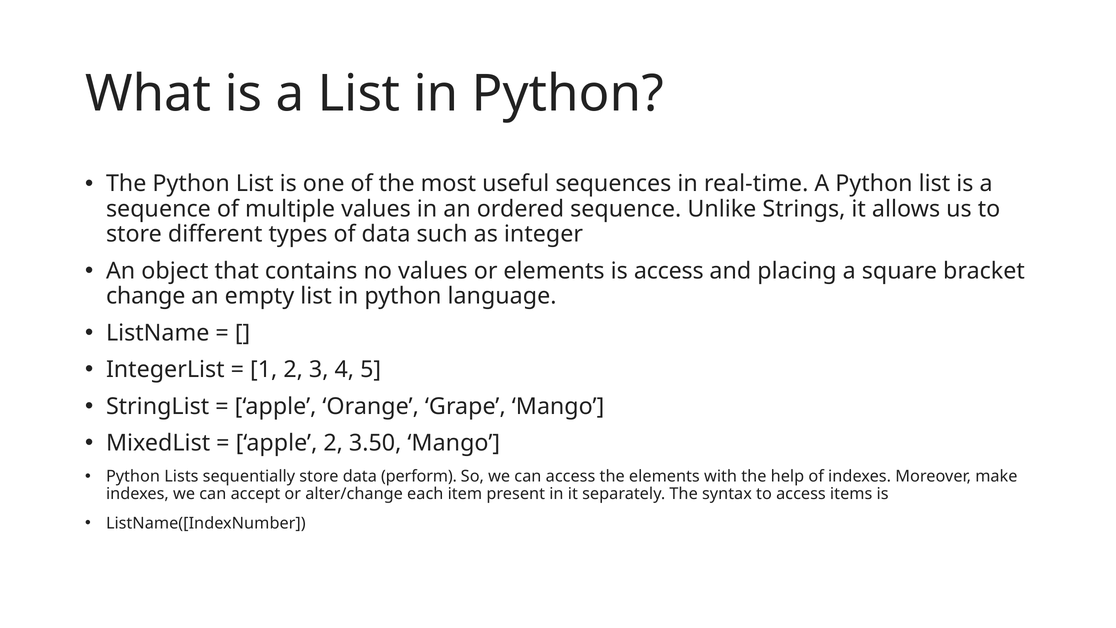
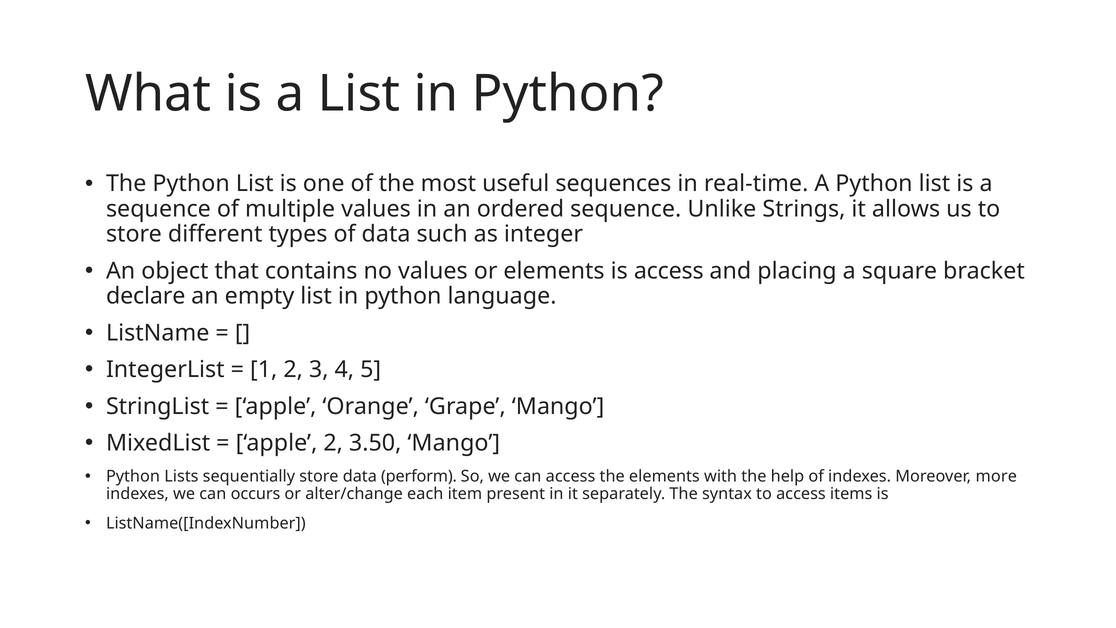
change: change -> declare
make: make -> more
accept: accept -> occurs
